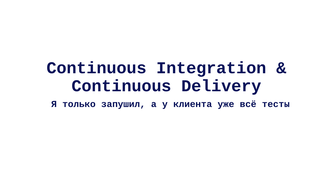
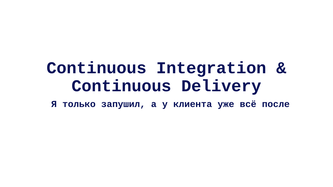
тесты: тесты -> после
